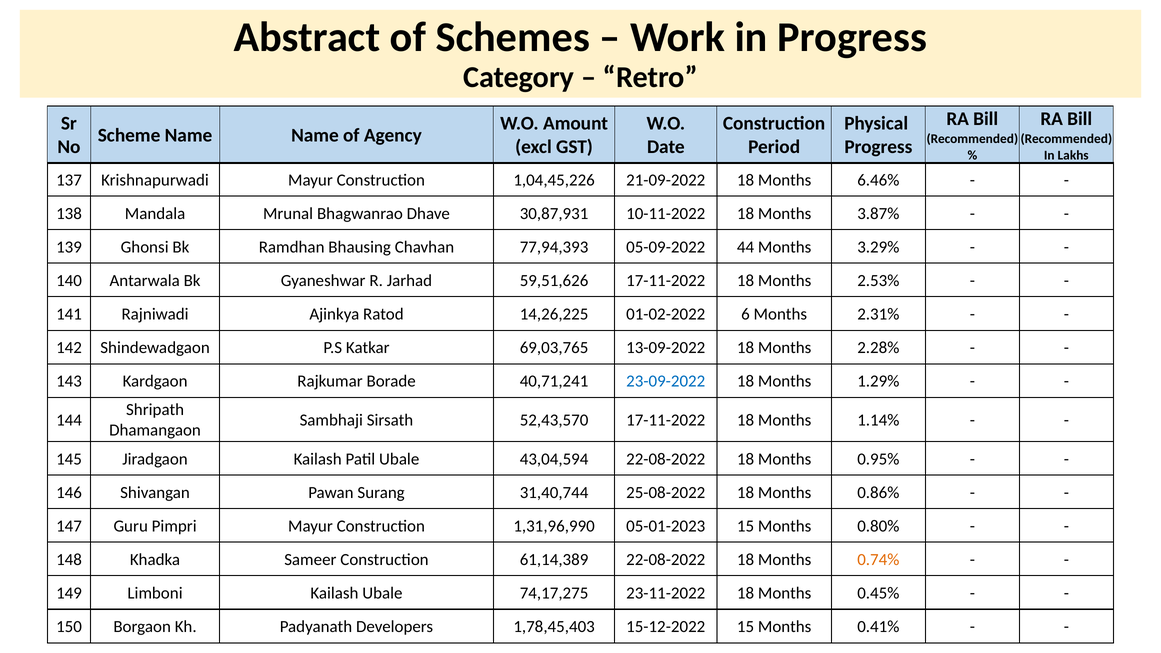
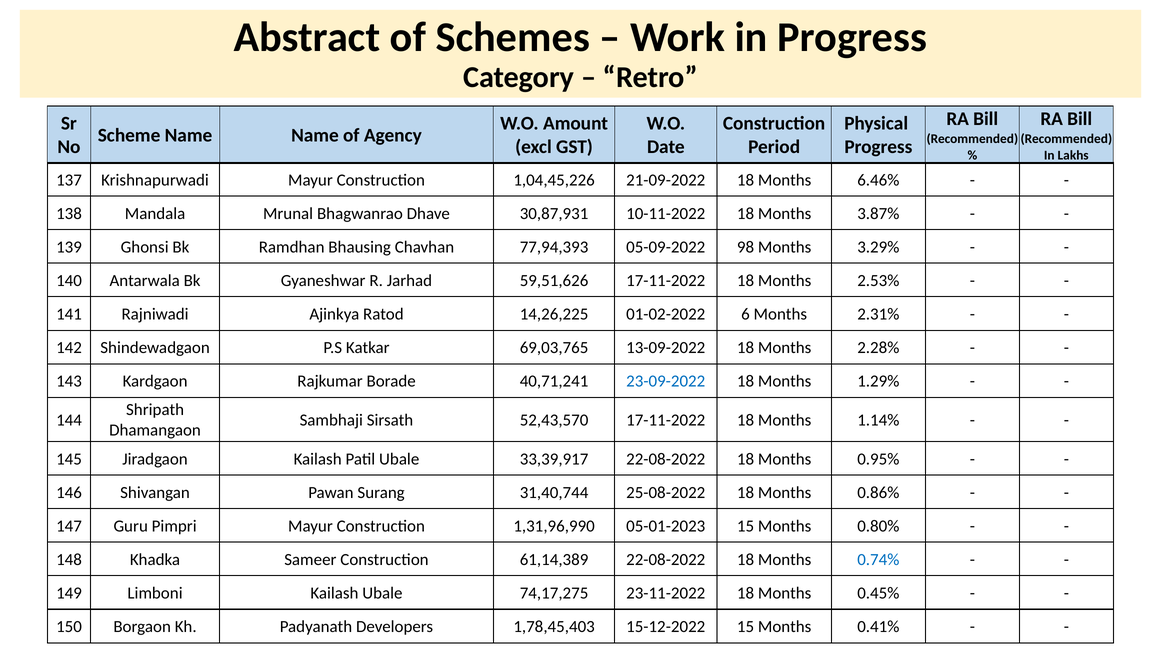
44: 44 -> 98
43,04,594: 43,04,594 -> 33,39,917
0.74% colour: orange -> blue
